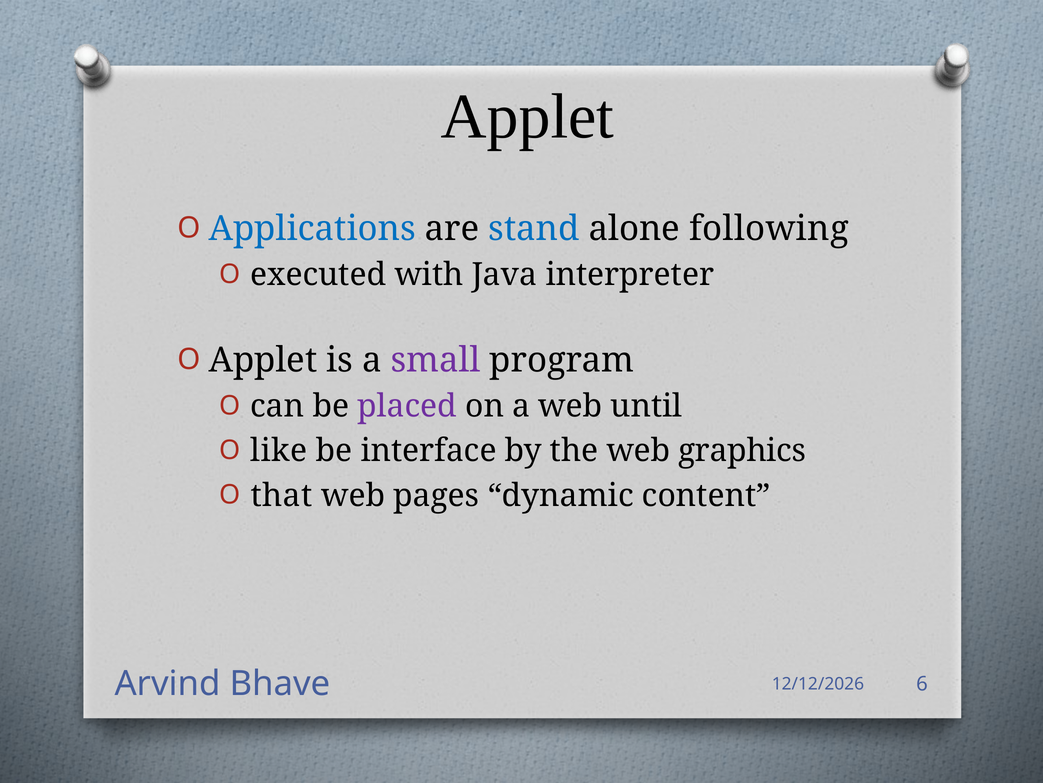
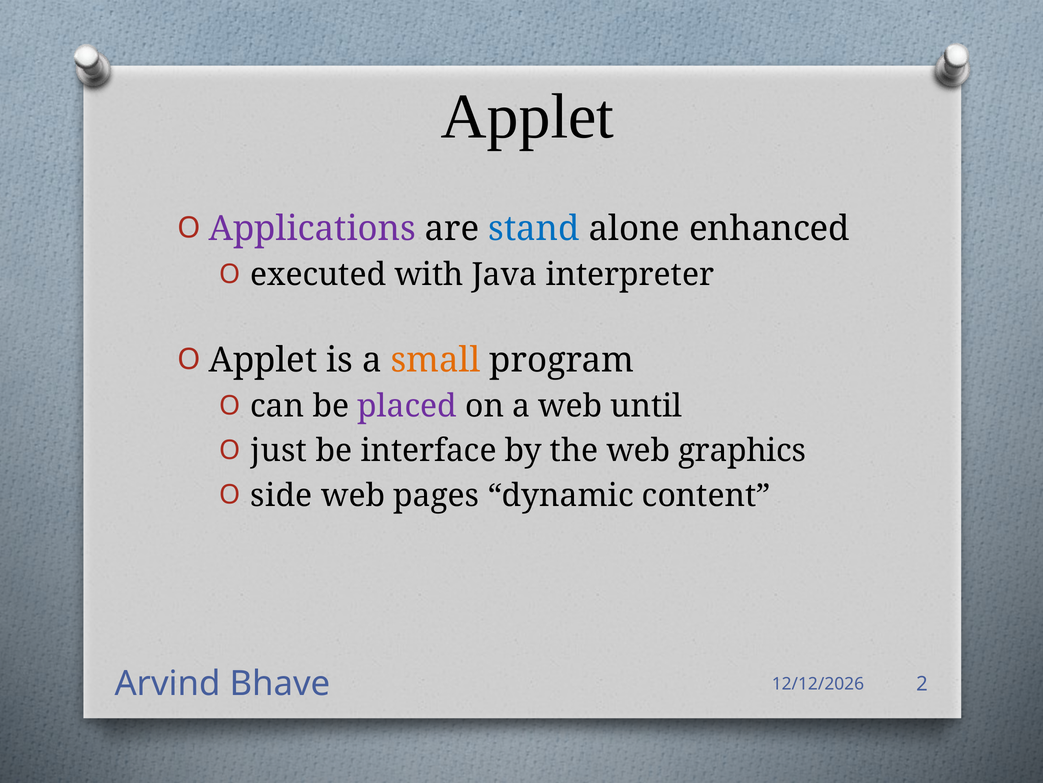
Applications colour: blue -> purple
following: following -> enhanced
small colour: purple -> orange
like: like -> just
that: that -> side
6: 6 -> 2
